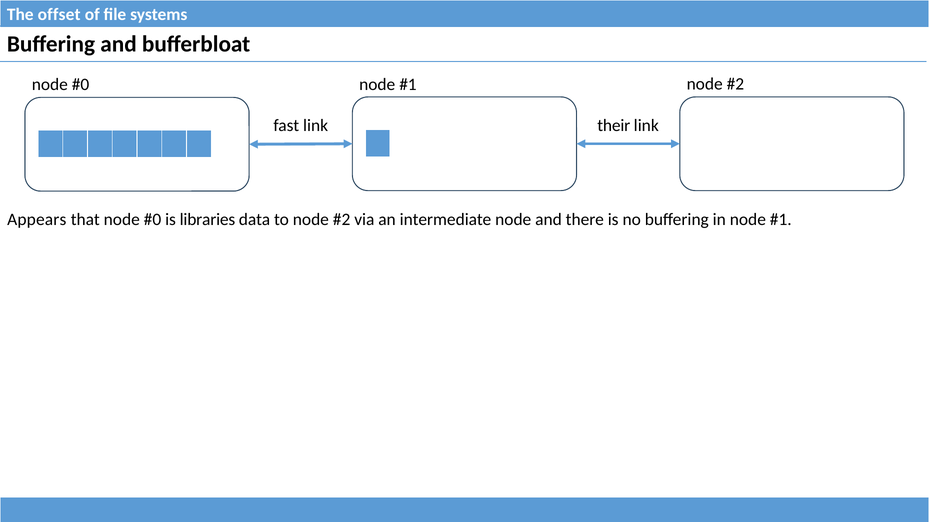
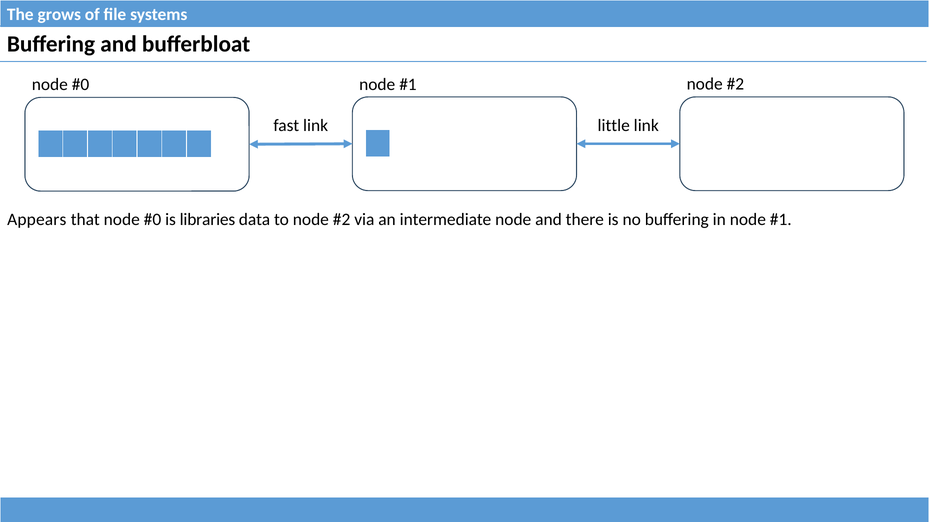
offset: offset -> grows
their: their -> little
